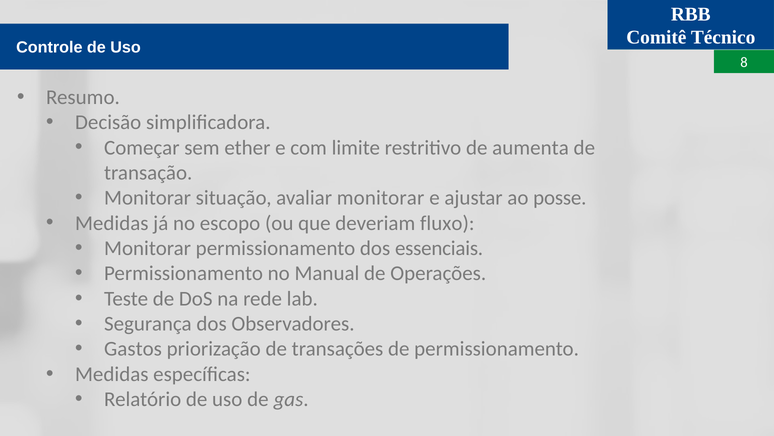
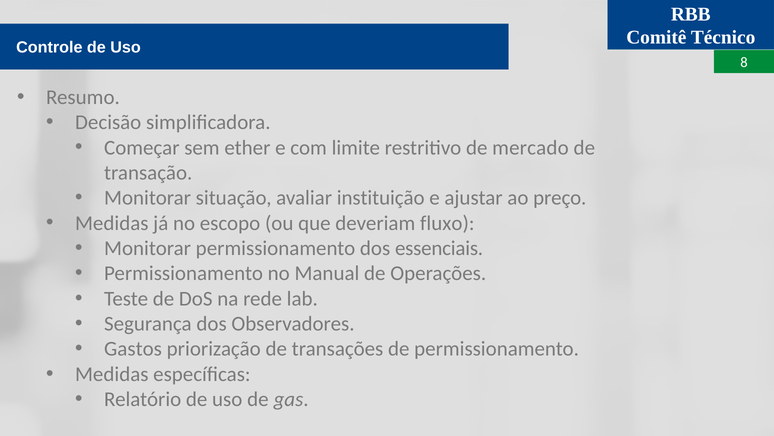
aumenta: aumenta -> mercado
avaliar monitorar: monitorar -> instituição
posse: posse -> preço
